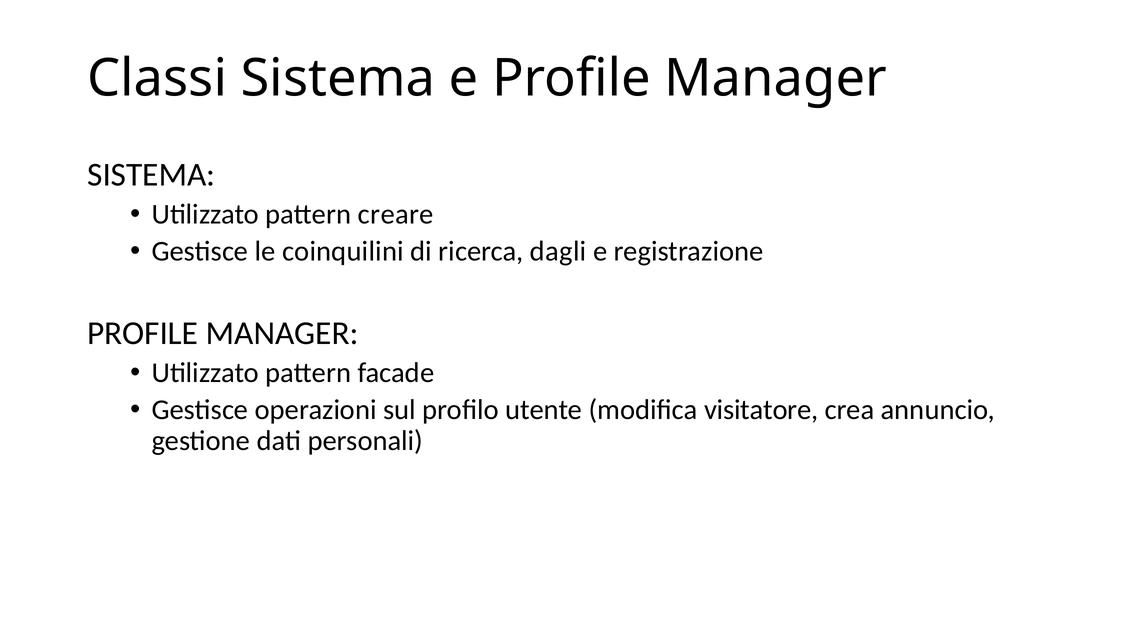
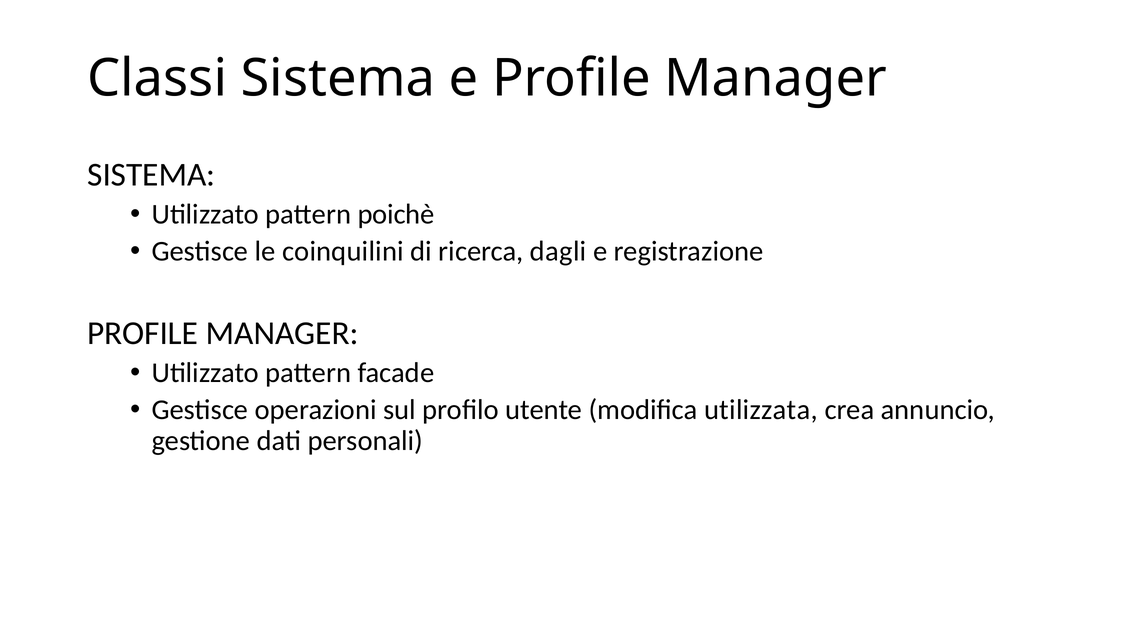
creare: creare -> poichè
visitatore: visitatore -> utilizzata
